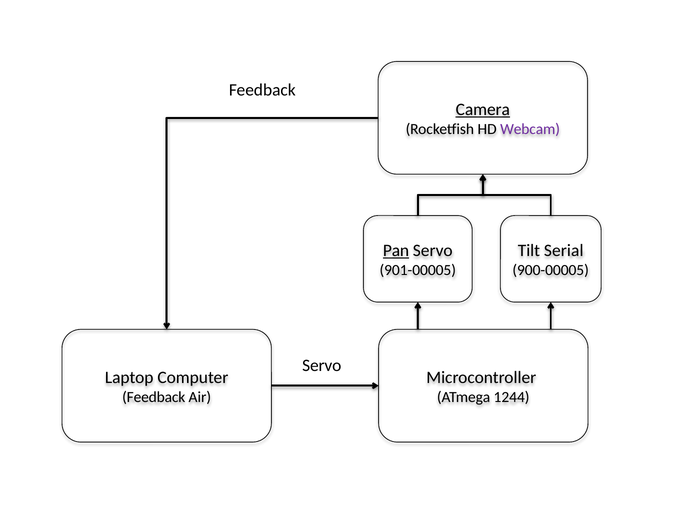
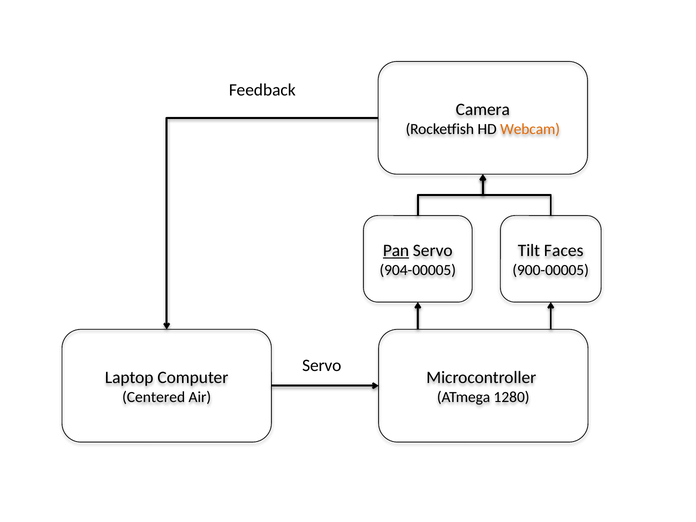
Camera underline: present -> none
Webcam colour: purple -> orange
Serial: Serial -> Faces
901-00005: 901-00005 -> 904-00005
Feedback at (154, 397): Feedback -> Centered
1244: 1244 -> 1280
